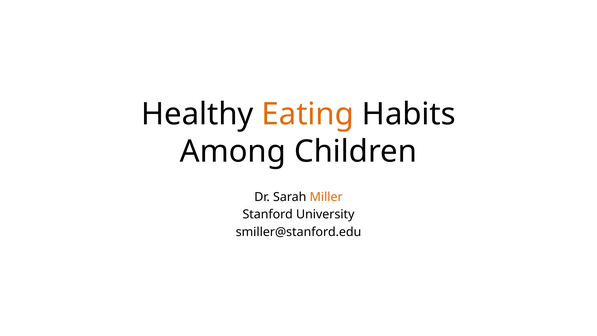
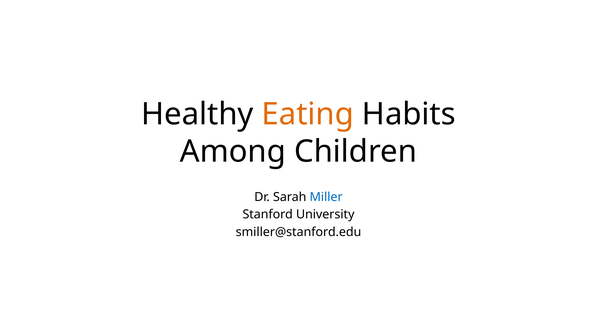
Miller colour: orange -> blue
